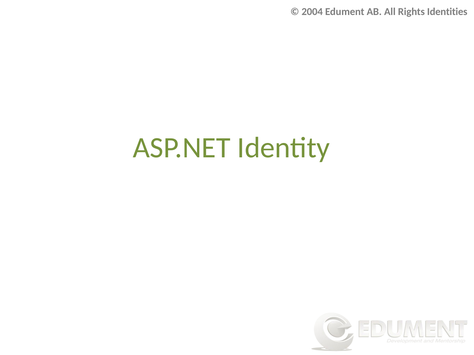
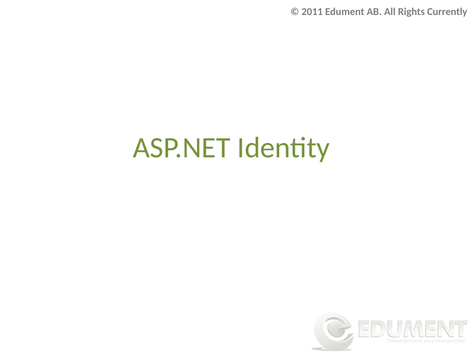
2004: 2004 -> 2011
Identities: Identities -> Currently
